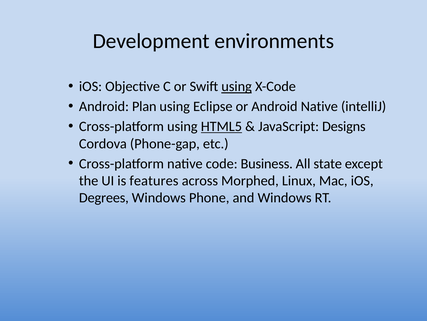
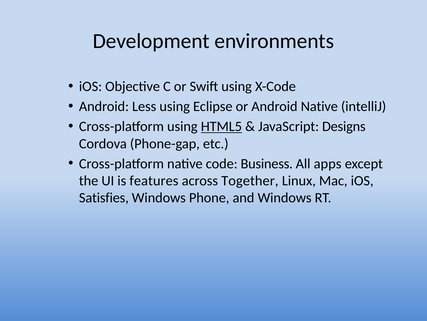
using at (237, 86) underline: present -> none
Plan: Plan -> Less
state: state -> apps
Morphed: Morphed -> Together
Degrees: Degrees -> Satisfies
